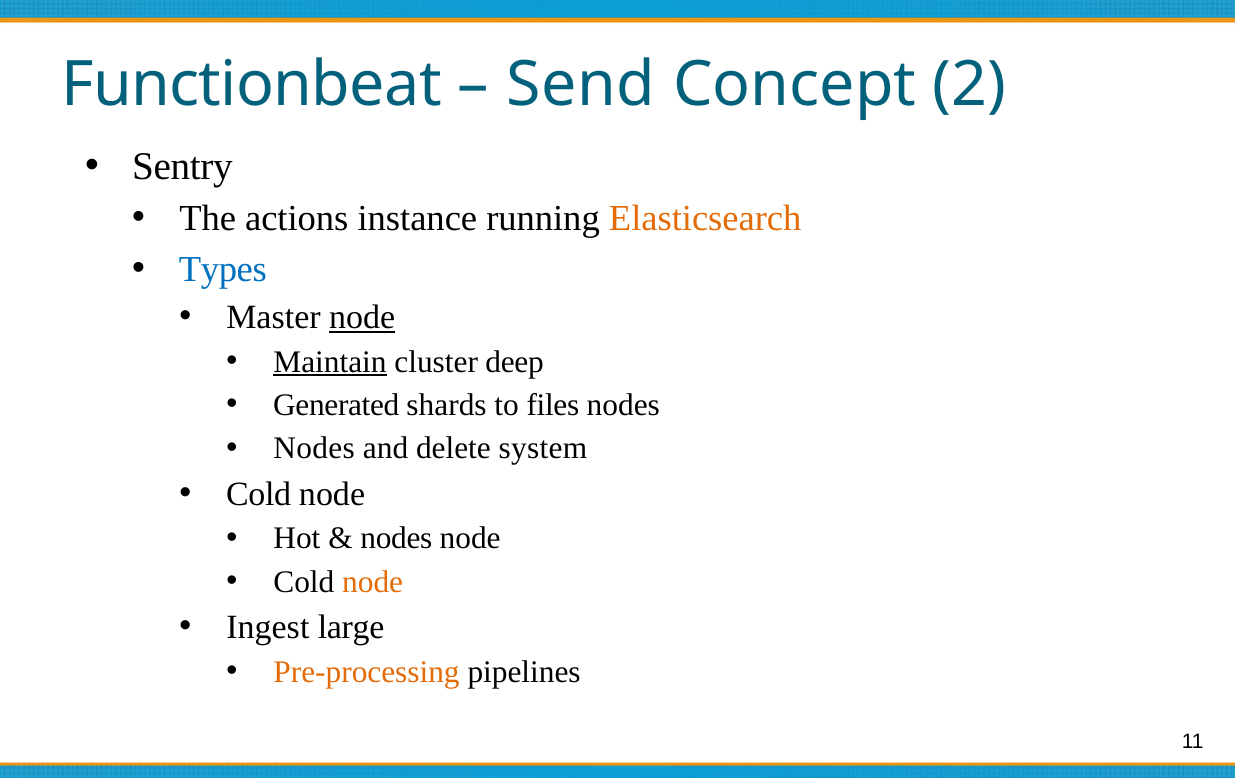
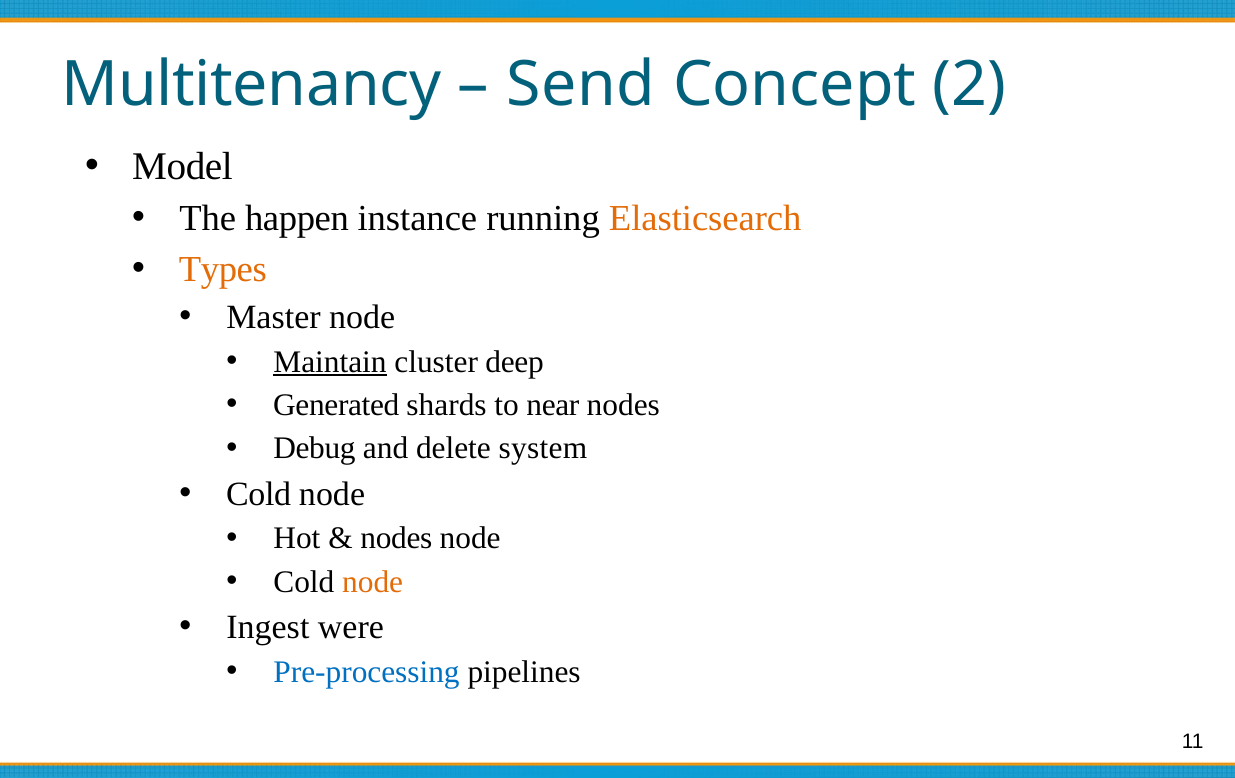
Functionbeat: Functionbeat -> Multitenancy
Sentry: Sentry -> Model
actions: actions -> happen
Types colour: blue -> orange
node at (362, 317) underline: present -> none
files: files -> near
Nodes at (314, 448): Nodes -> Debug
large: large -> were
Pre-processing colour: orange -> blue
